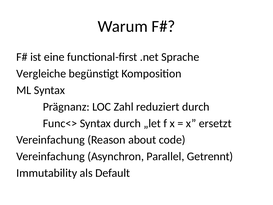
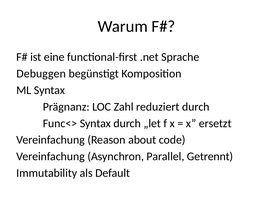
Vergleiche: Vergleiche -> Debuggen
